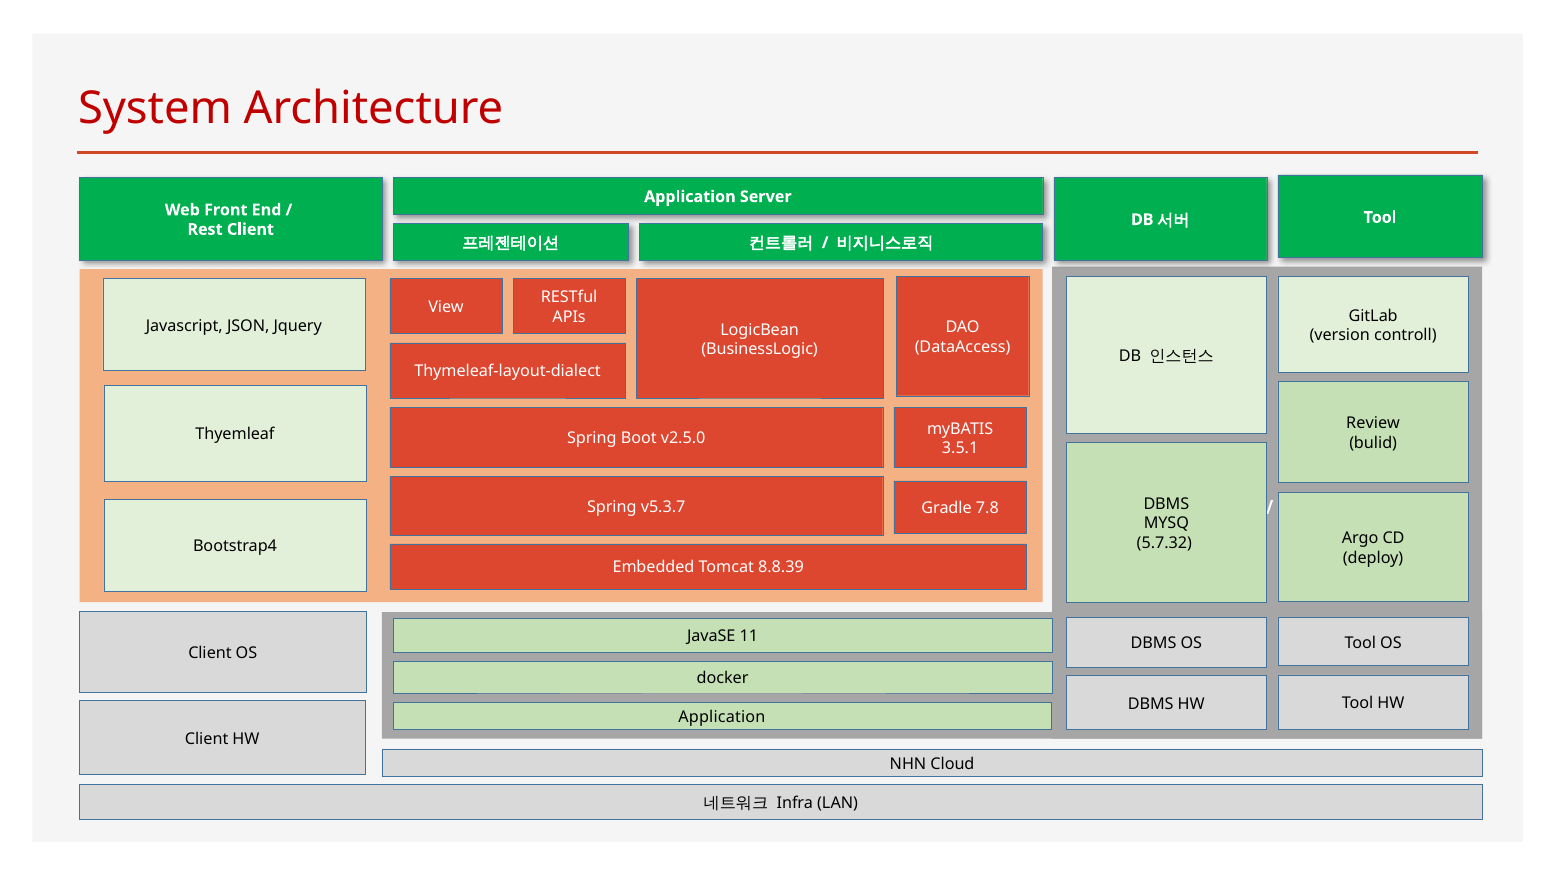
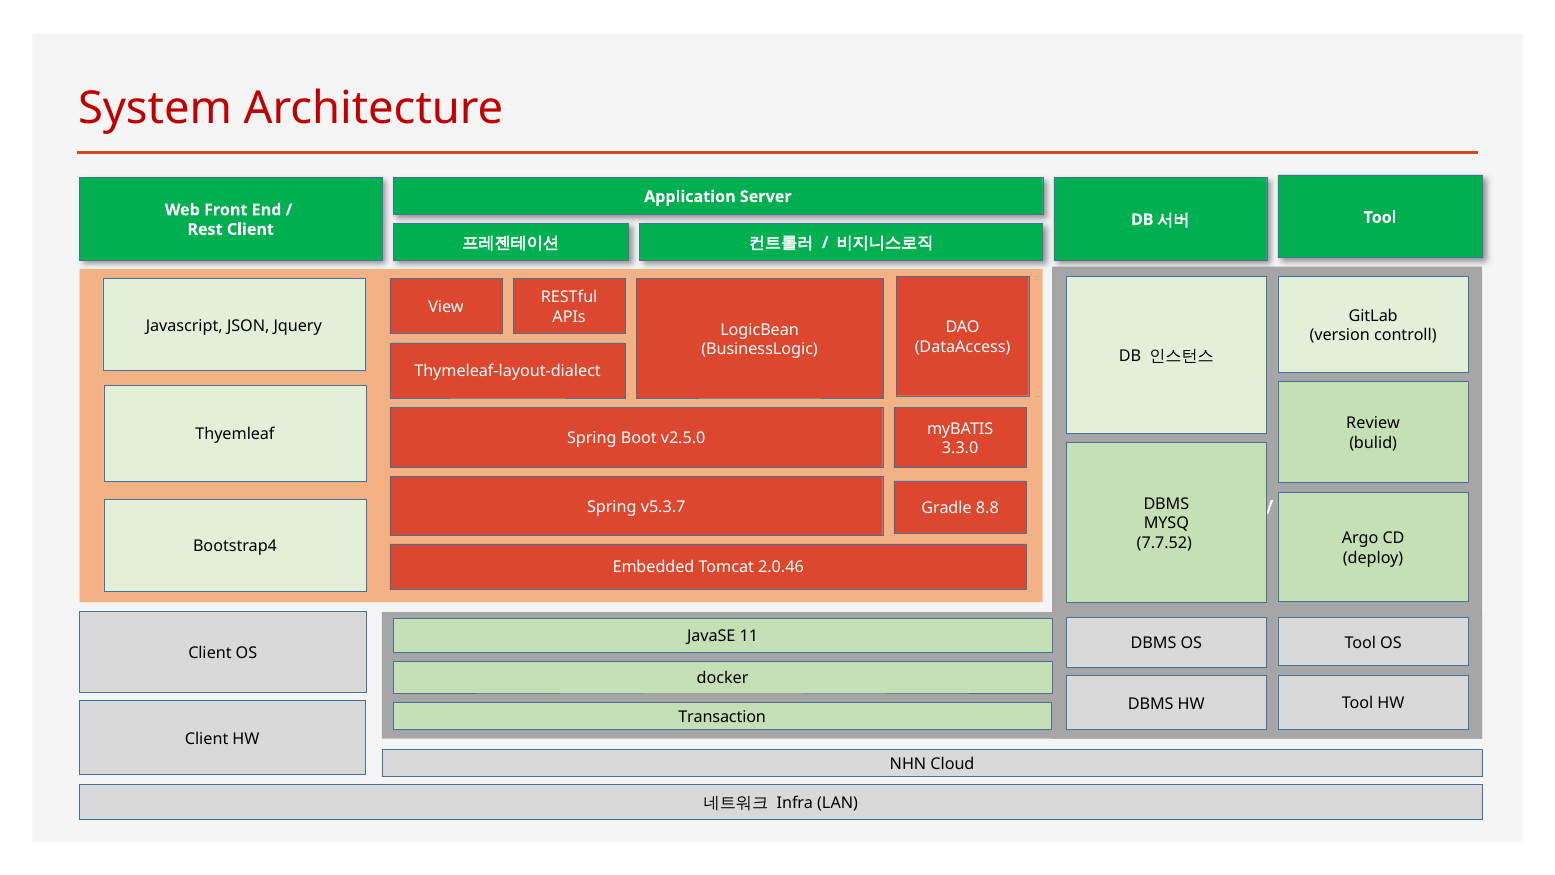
3.5.1: 3.5.1 -> 3.3.0
7.8: 7.8 -> 8.8
5.7.32: 5.7.32 -> 7.7.52
8.8.39: 8.8.39 -> 2.0.46
Application at (722, 717): Application -> Transaction
